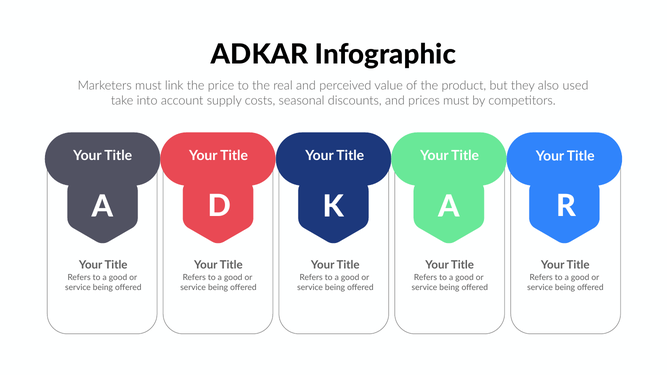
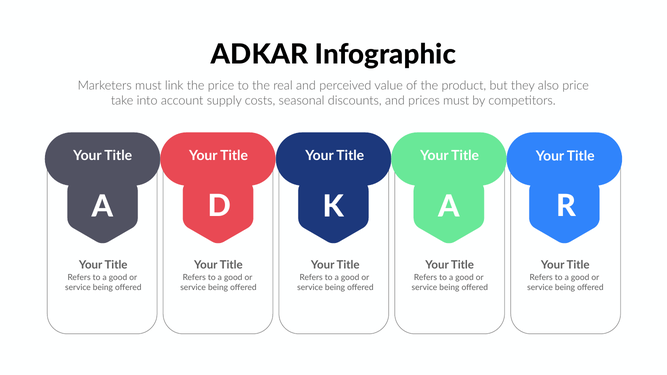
also used: used -> price
